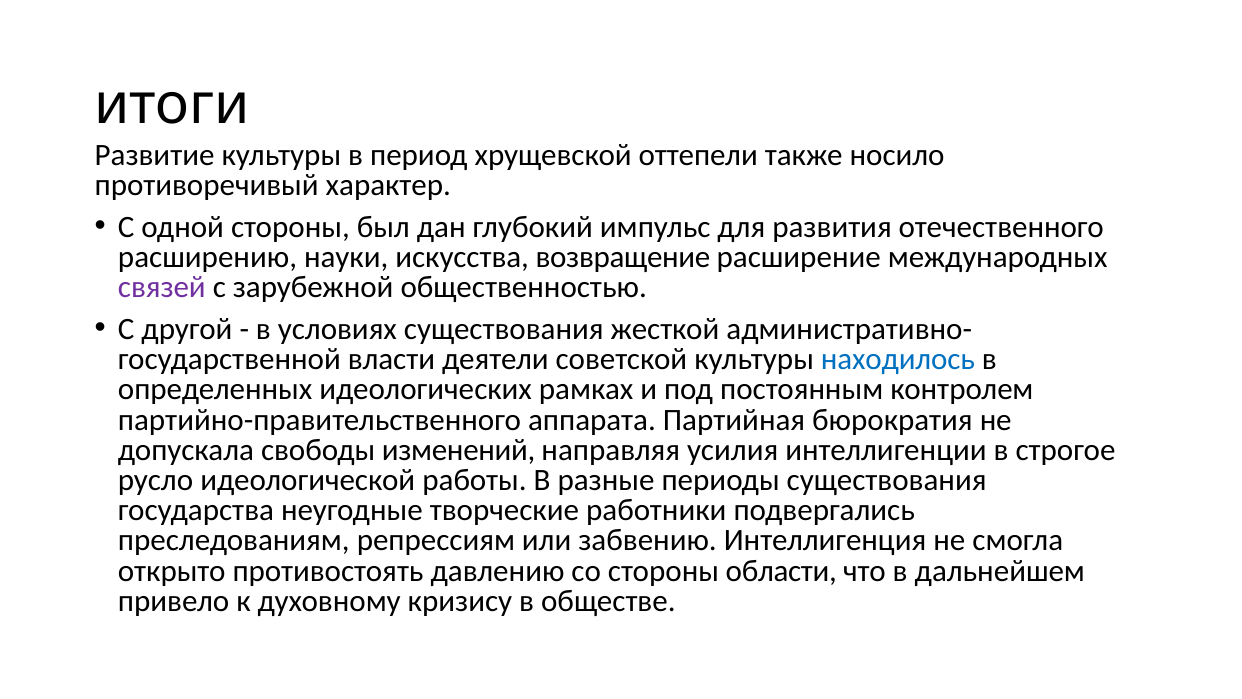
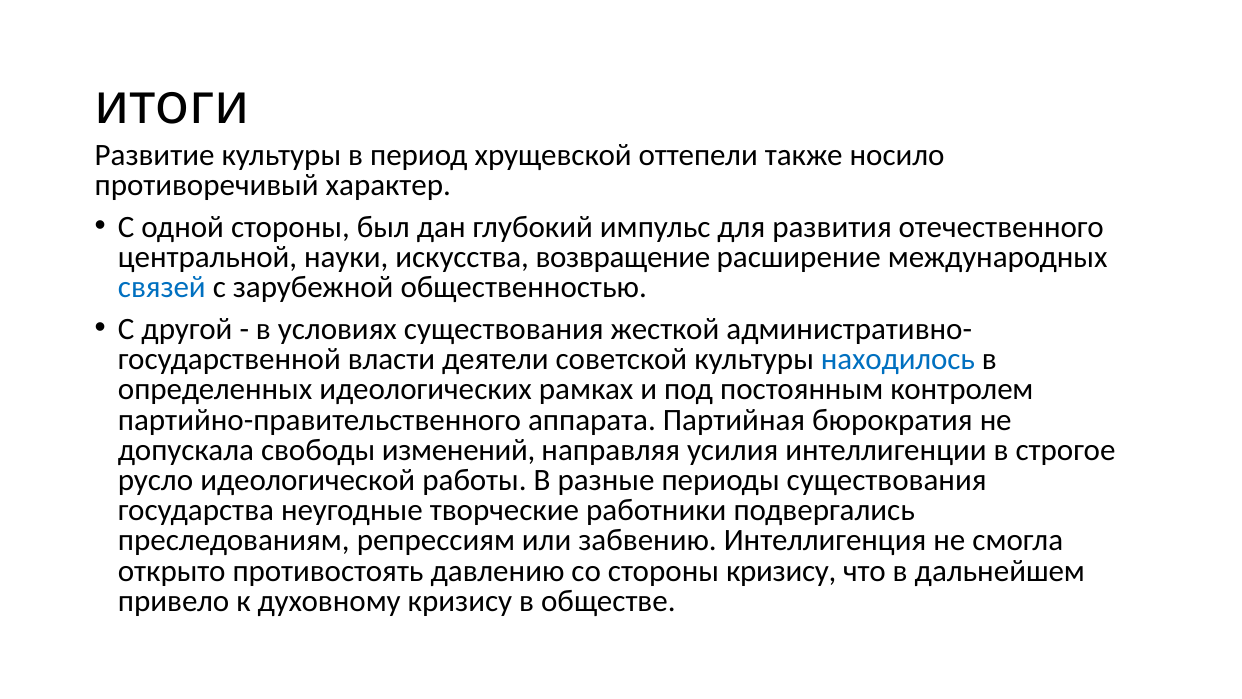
расширению: расширению -> центральной
связей colour: purple -> blue
стороны области: области -> кризису
